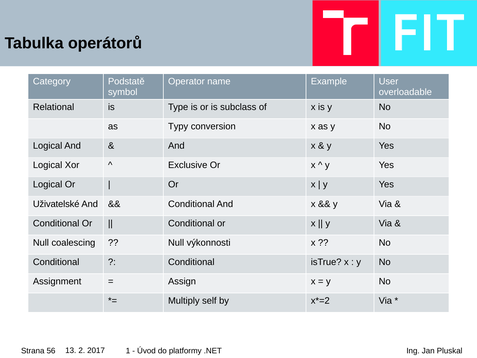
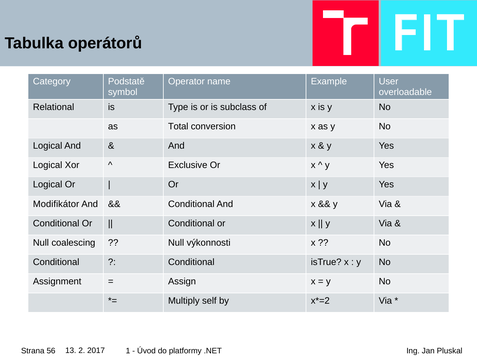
Typy: Typy -> Total
Uživatelské: Uživatelské -> Modifikátor
